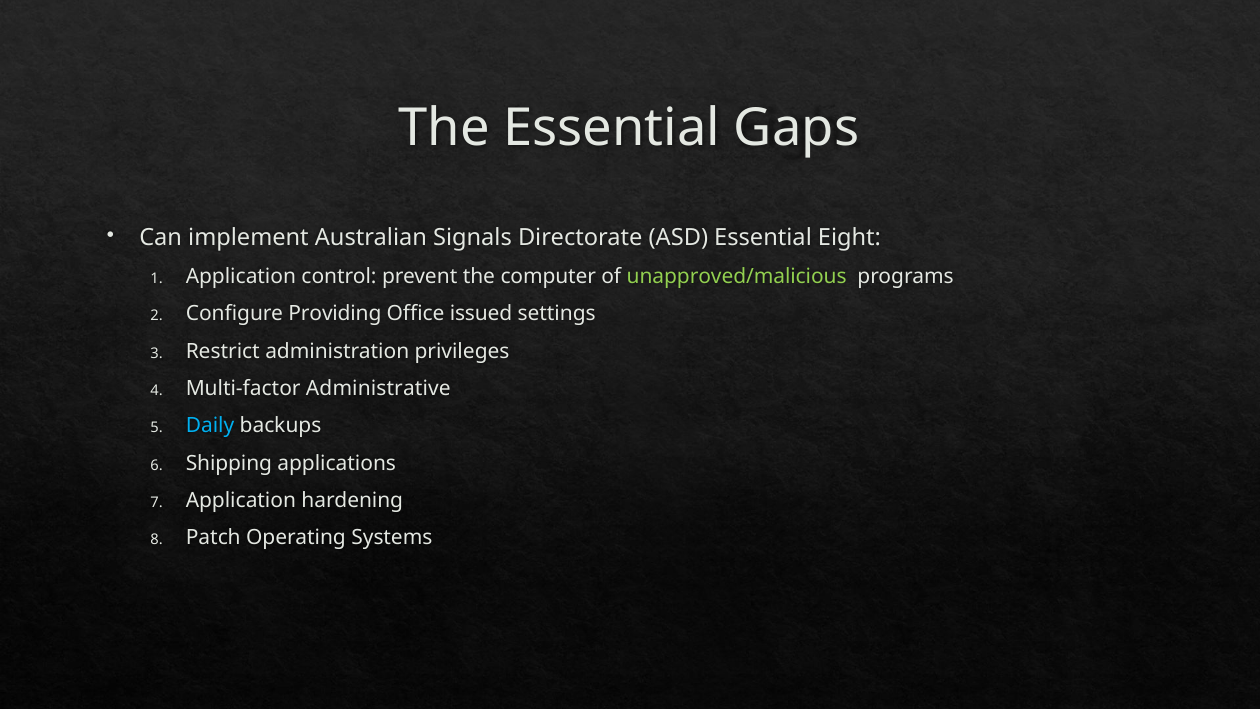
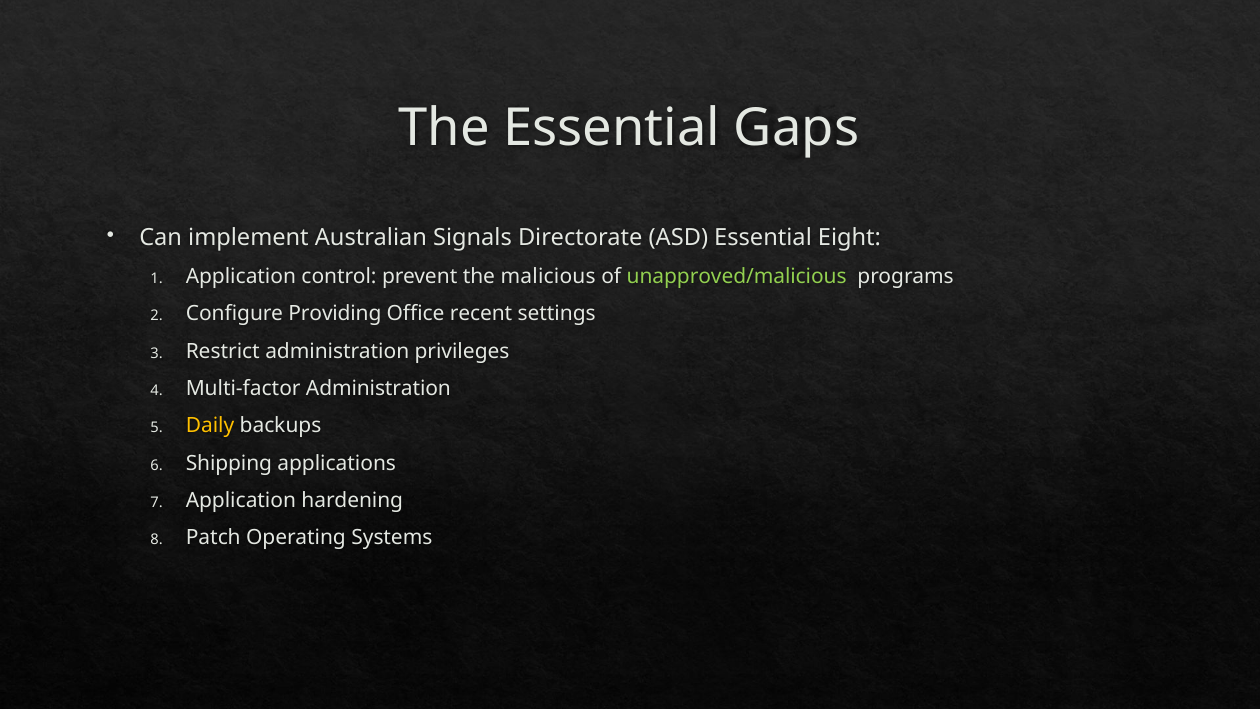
computer: computer -> malicious
issued: issued -> recent
Multi-factor Administrative: Administrative -> Administration
Daily colour: light blue -> yellow
